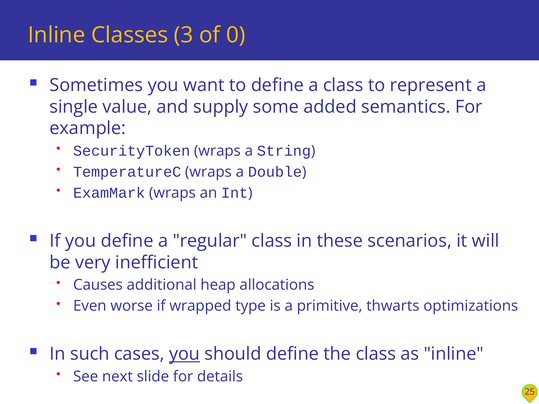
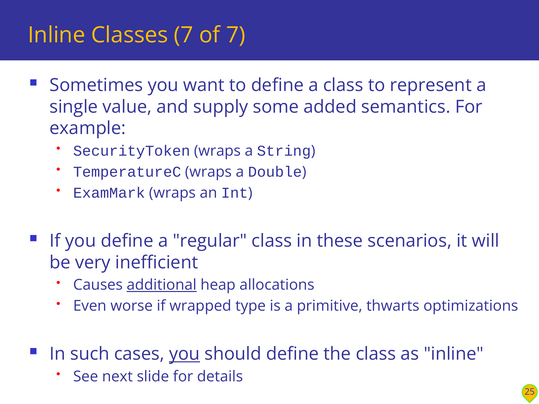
Classes 3: 3 -> 7
of 0: 0 -> 7
additional underline: none -> present
